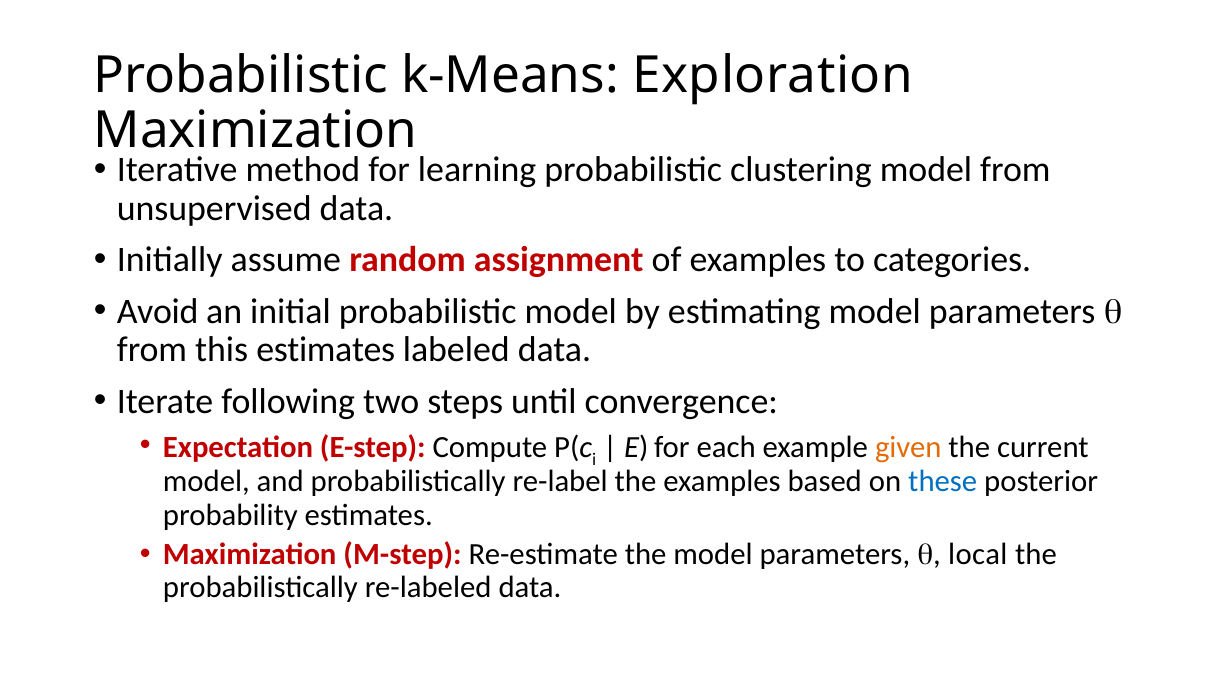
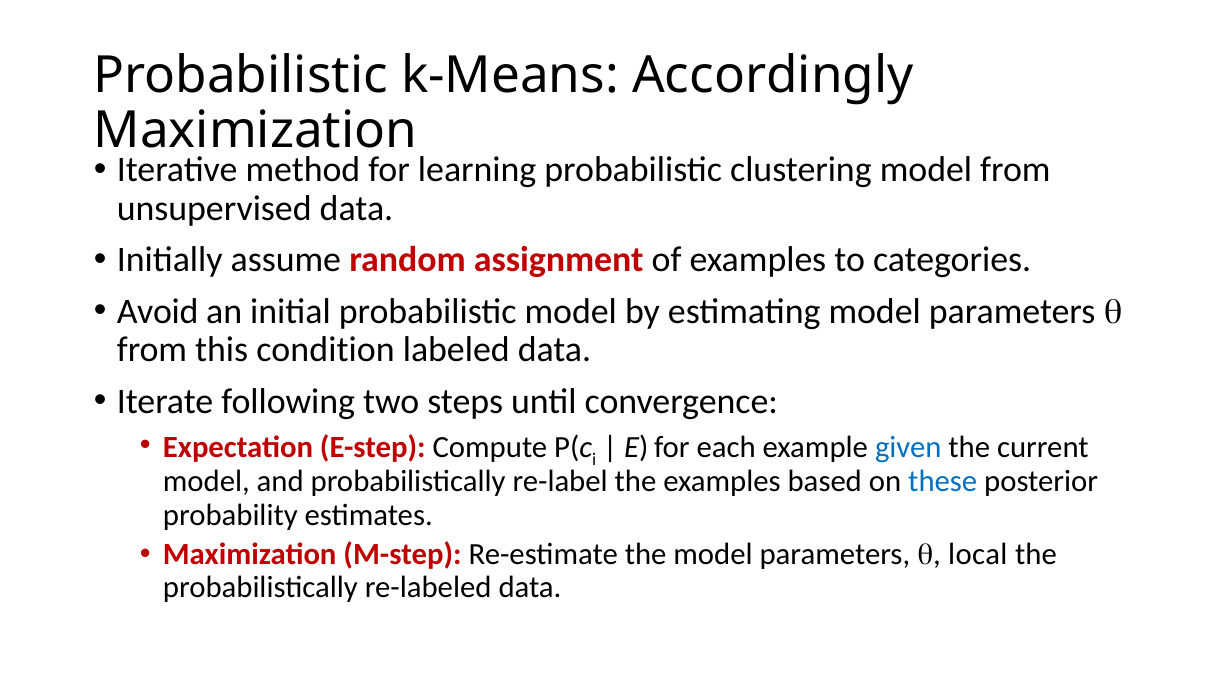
Exploration: Exploration -> Accordingly
this estimates: estimates -> condition
given colour: orange -> blue
